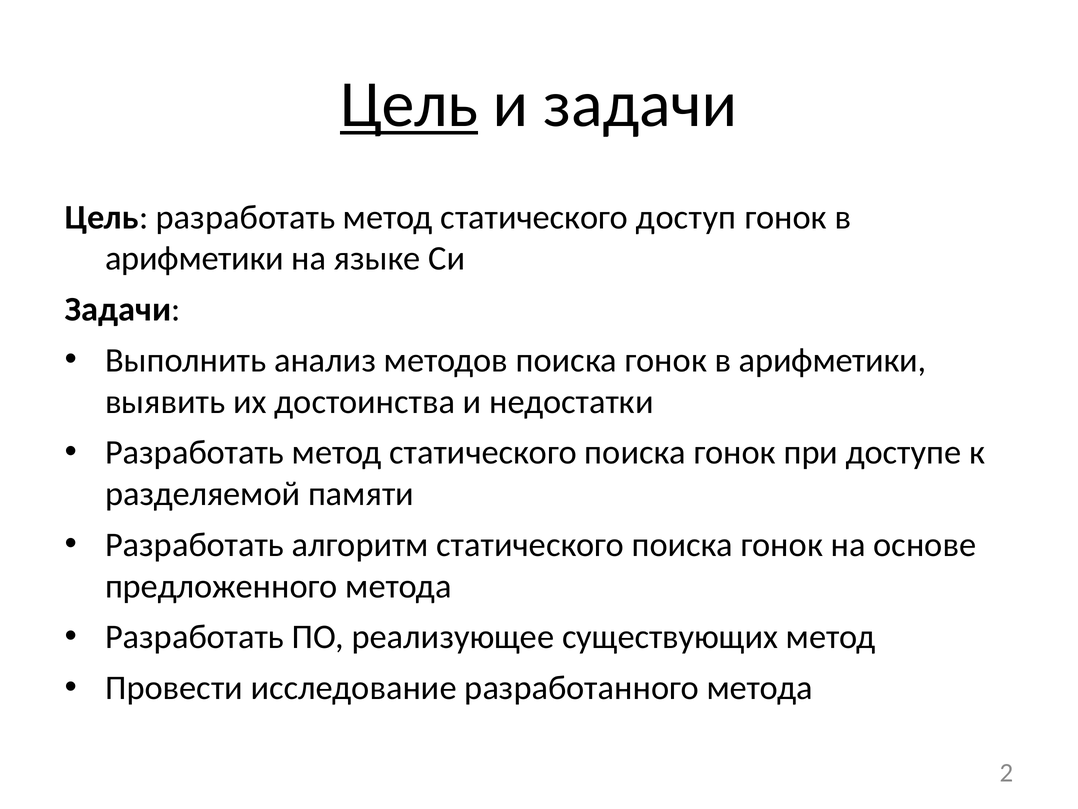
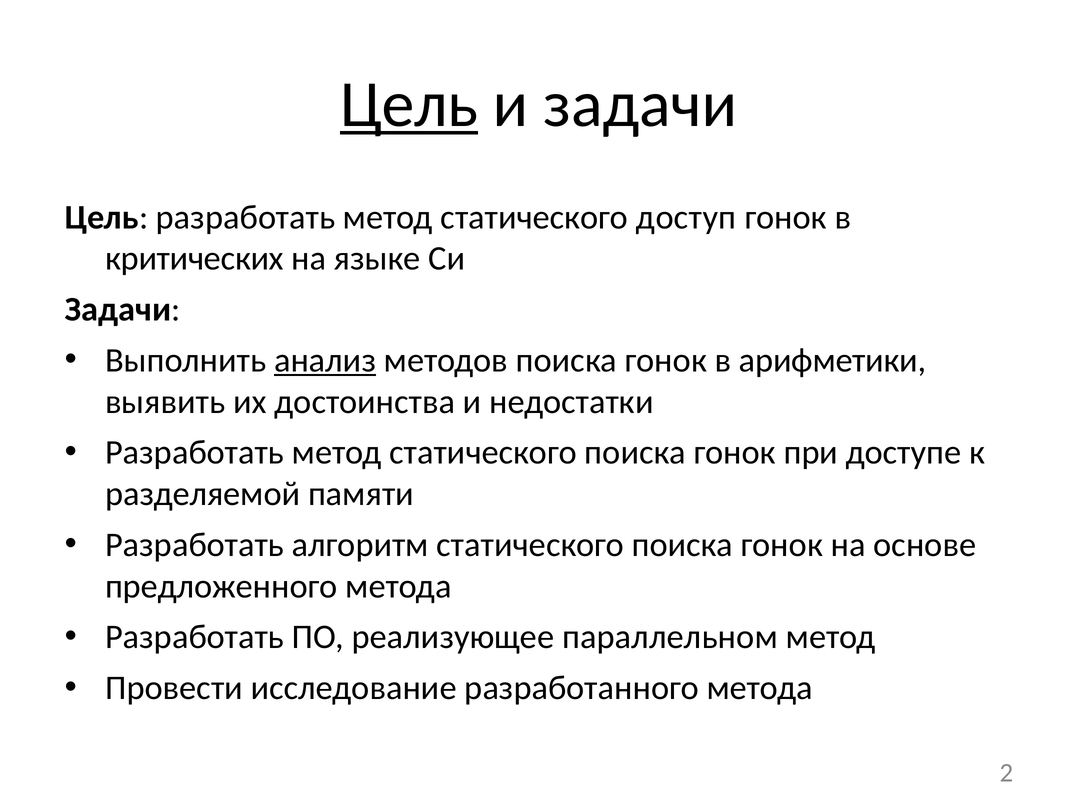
арифметики at (195, 258): арифметики -> критических
анализ underline: none -> present
существующих: существующих -> параллельном
